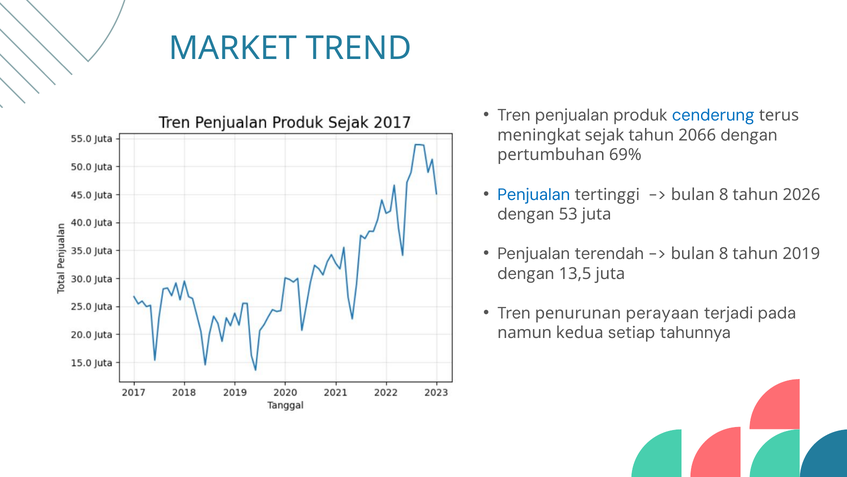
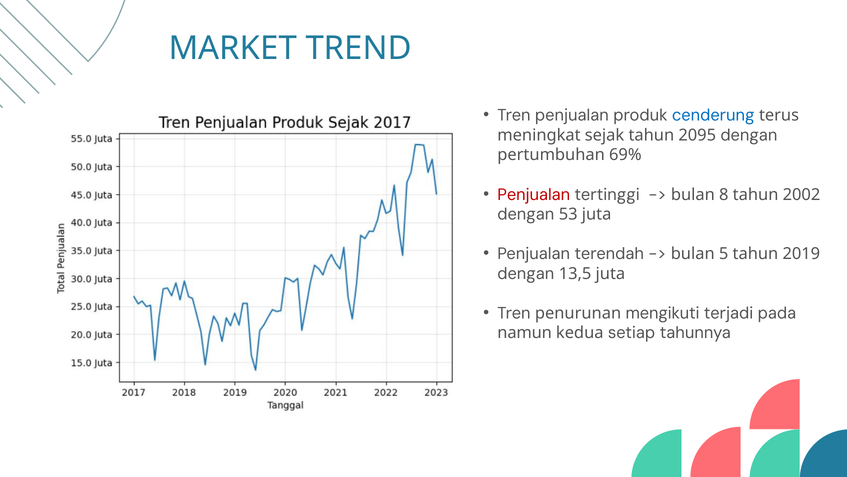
2066: 2066 -> 2095
Penjualan at (534, 194) colour: blue -> red
2026: 2026 -> 2002
8 at (724, 254): 8 -> 5
perayaan: perayaan -> mengikuti
